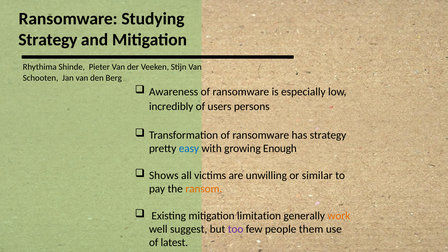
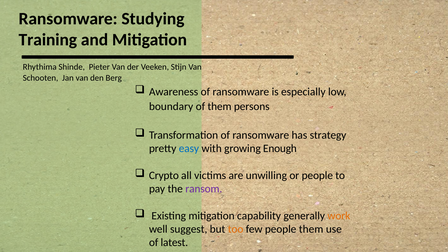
Strategy at (48, 40): Strategy -> Training
incredibly: incredibly -> boundary
of users: users -> them
Shows: Shows -> Crypto
or similar: similar -> people
ransom colour: orange -> purple
limitation: limitation -> capability
too colour: purple -> orange
